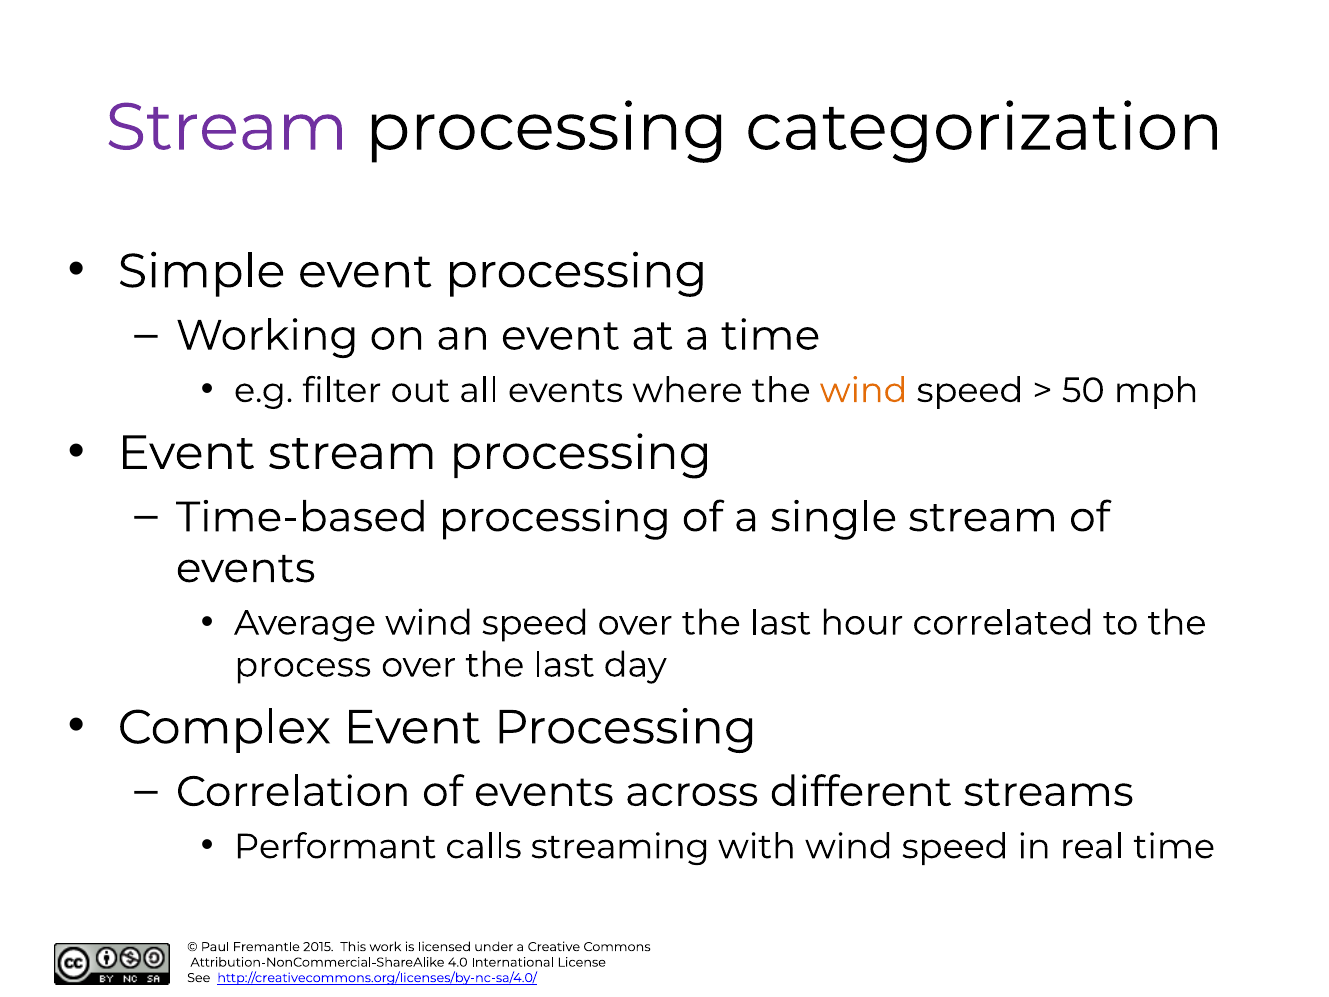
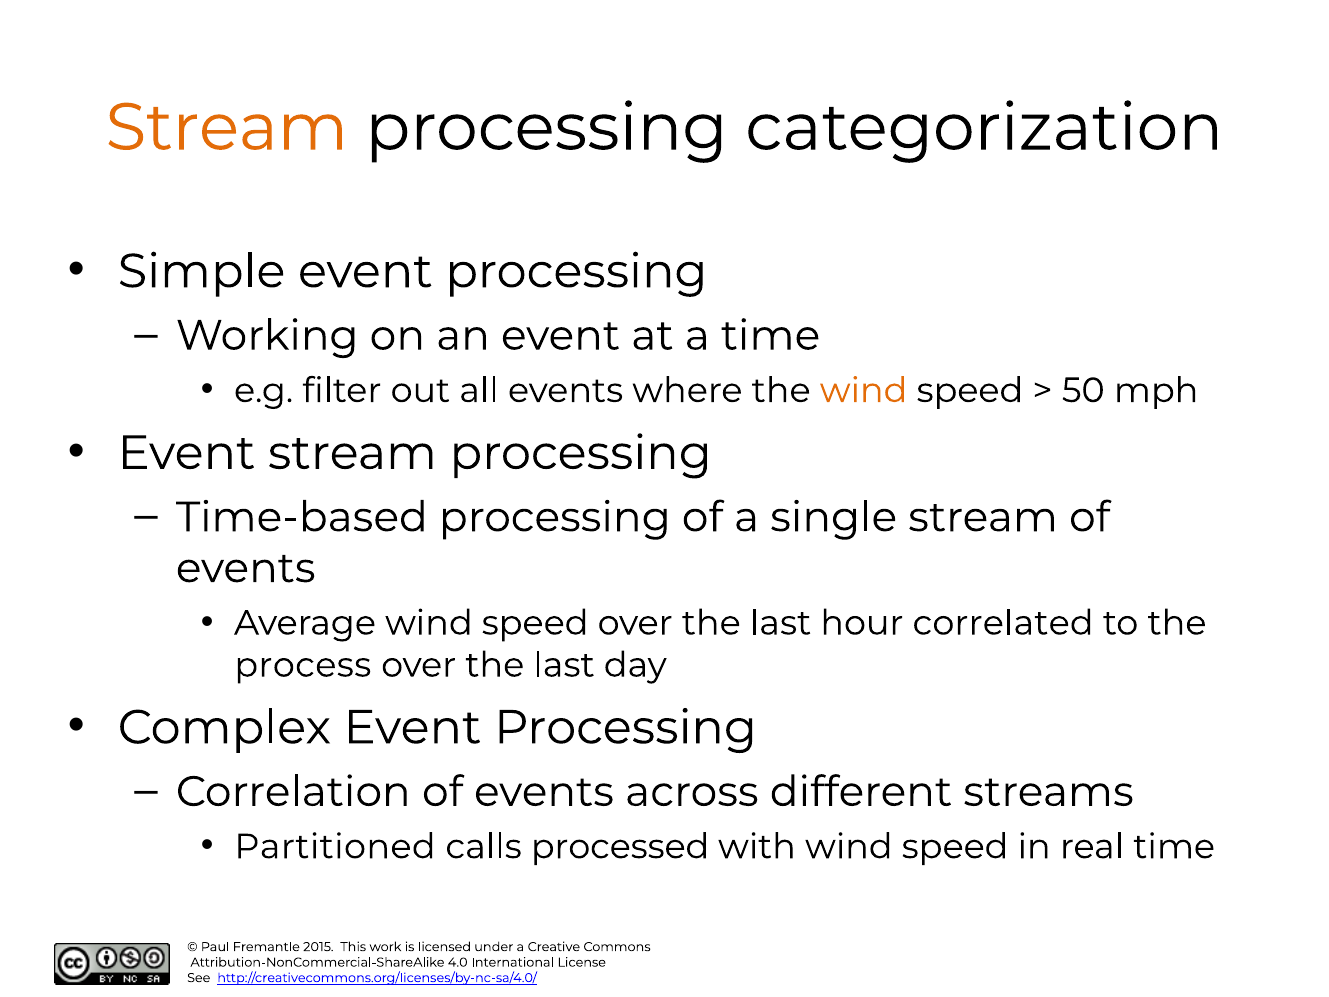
Stream at (227, 128) colour: purple -> orange
Performant: Performant -> Partitioned
streaming: streaming -> processed
